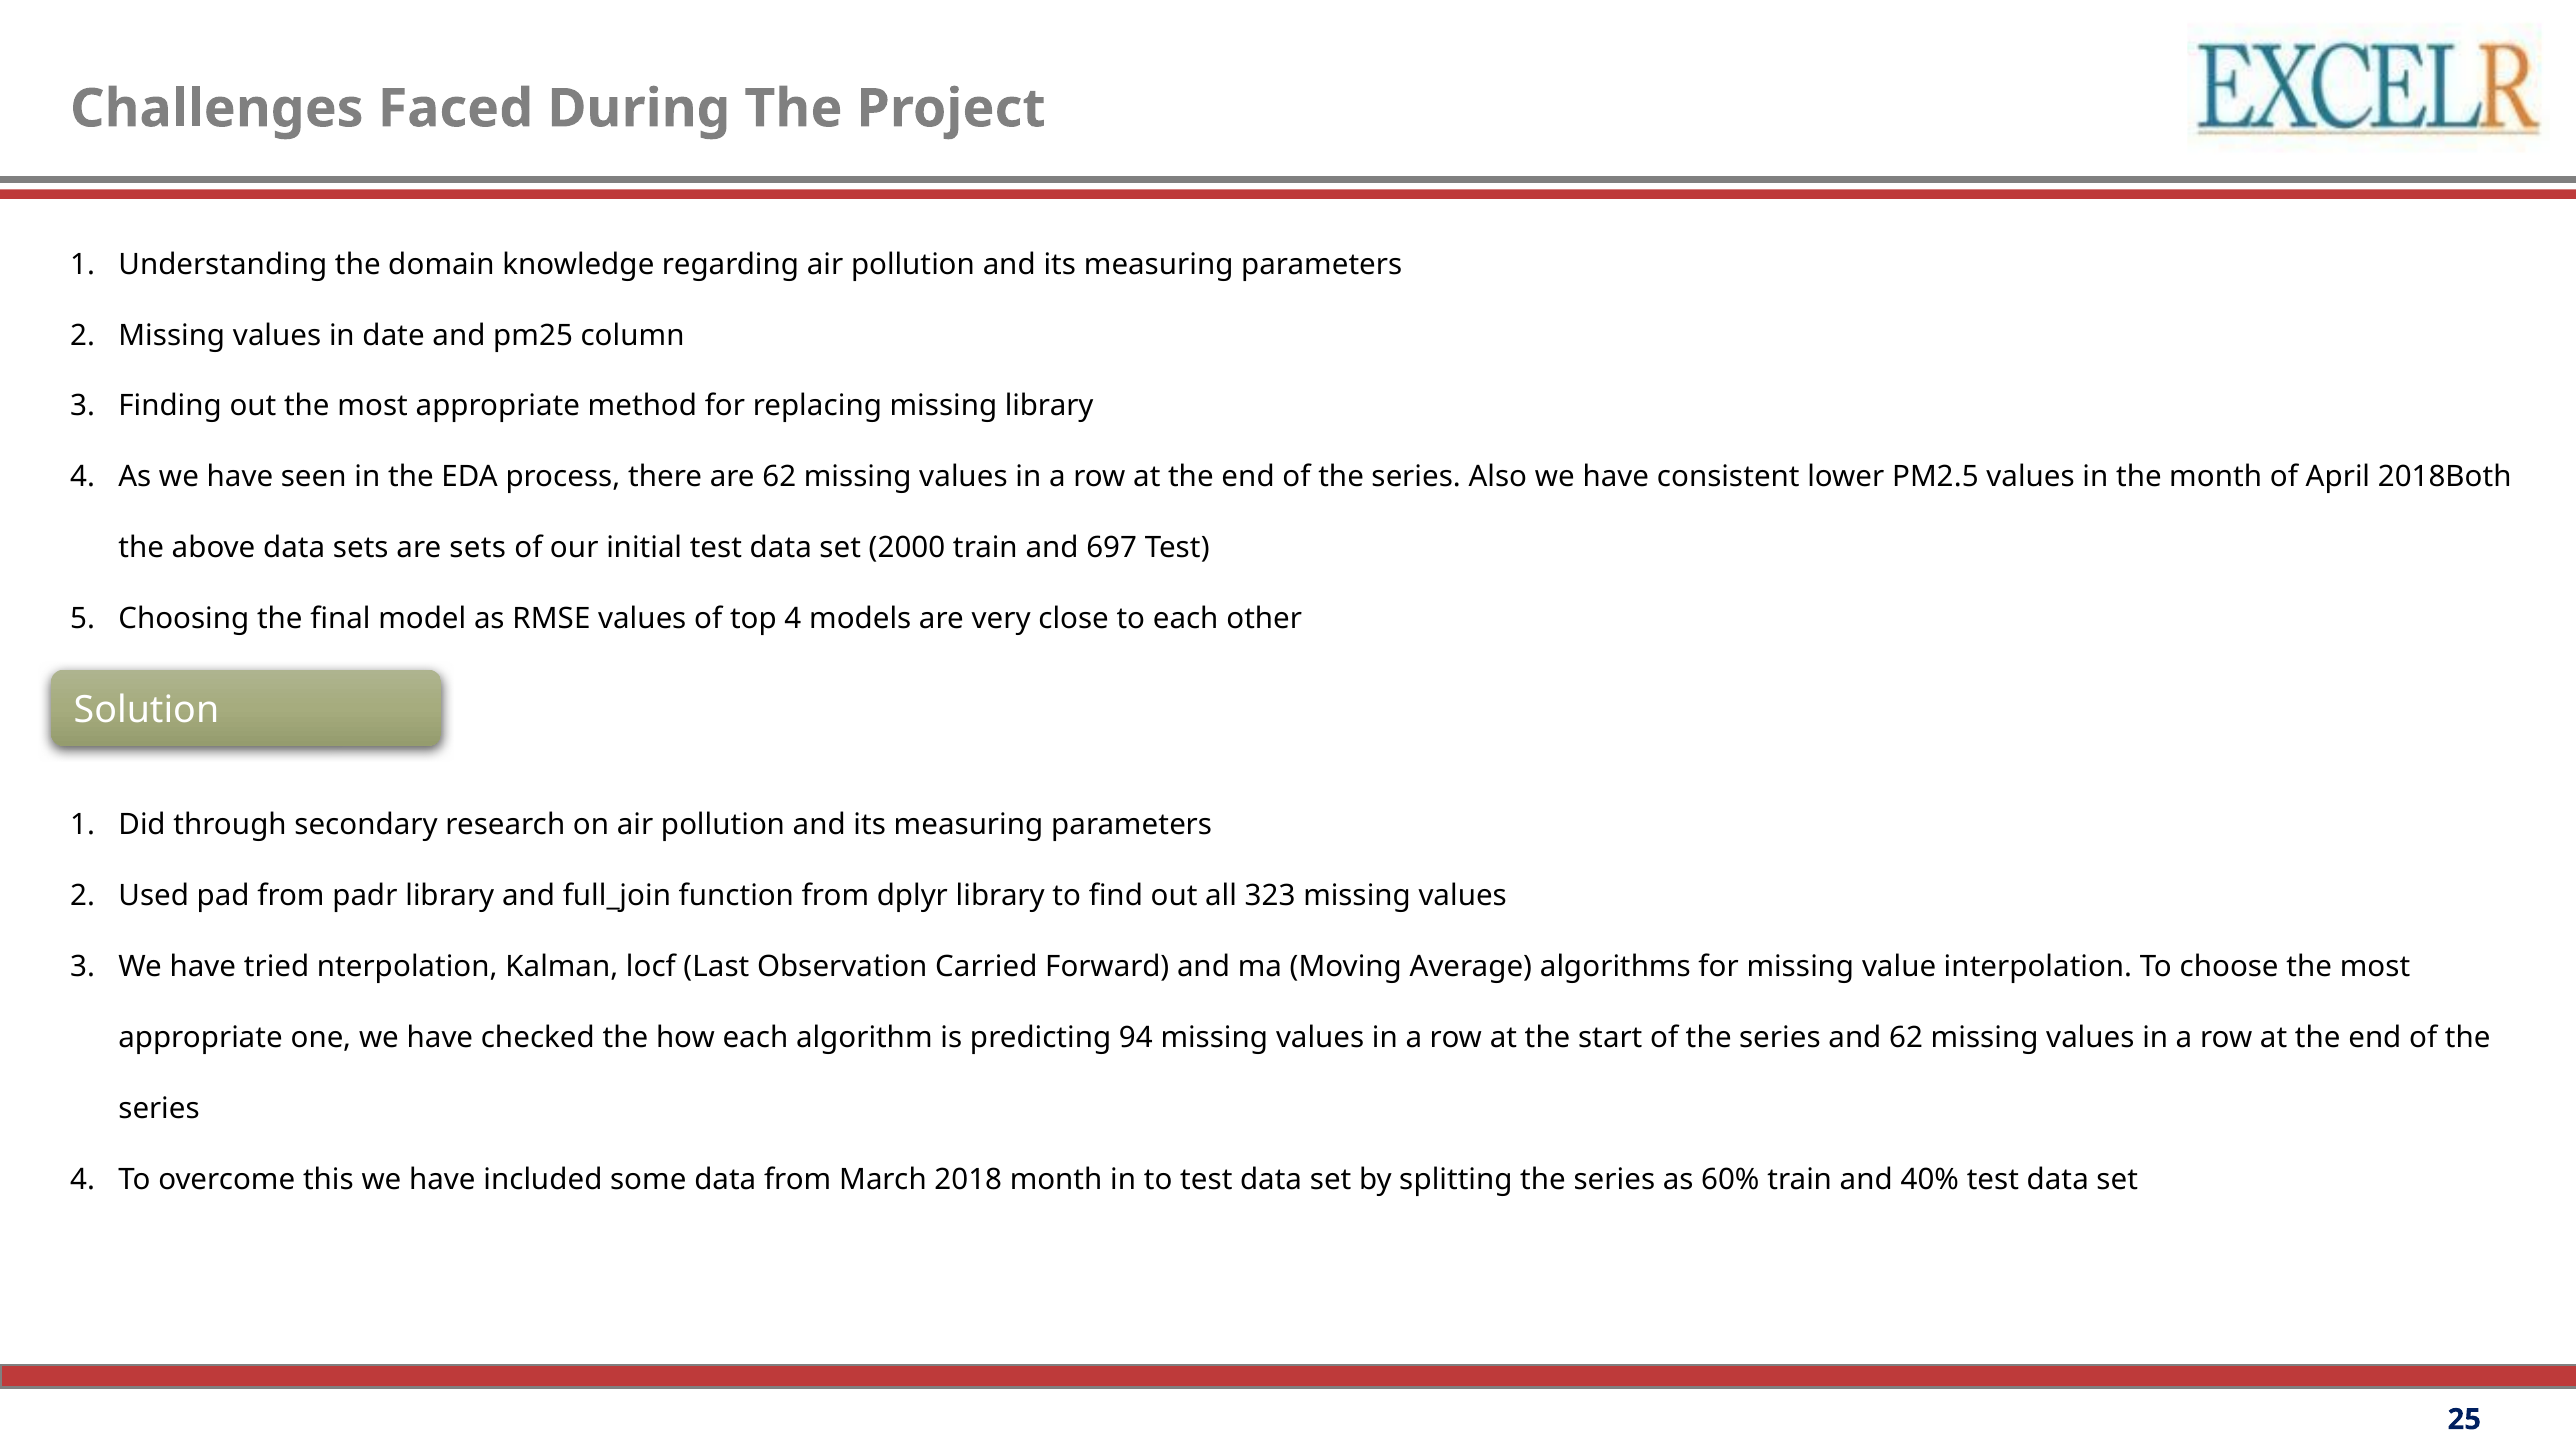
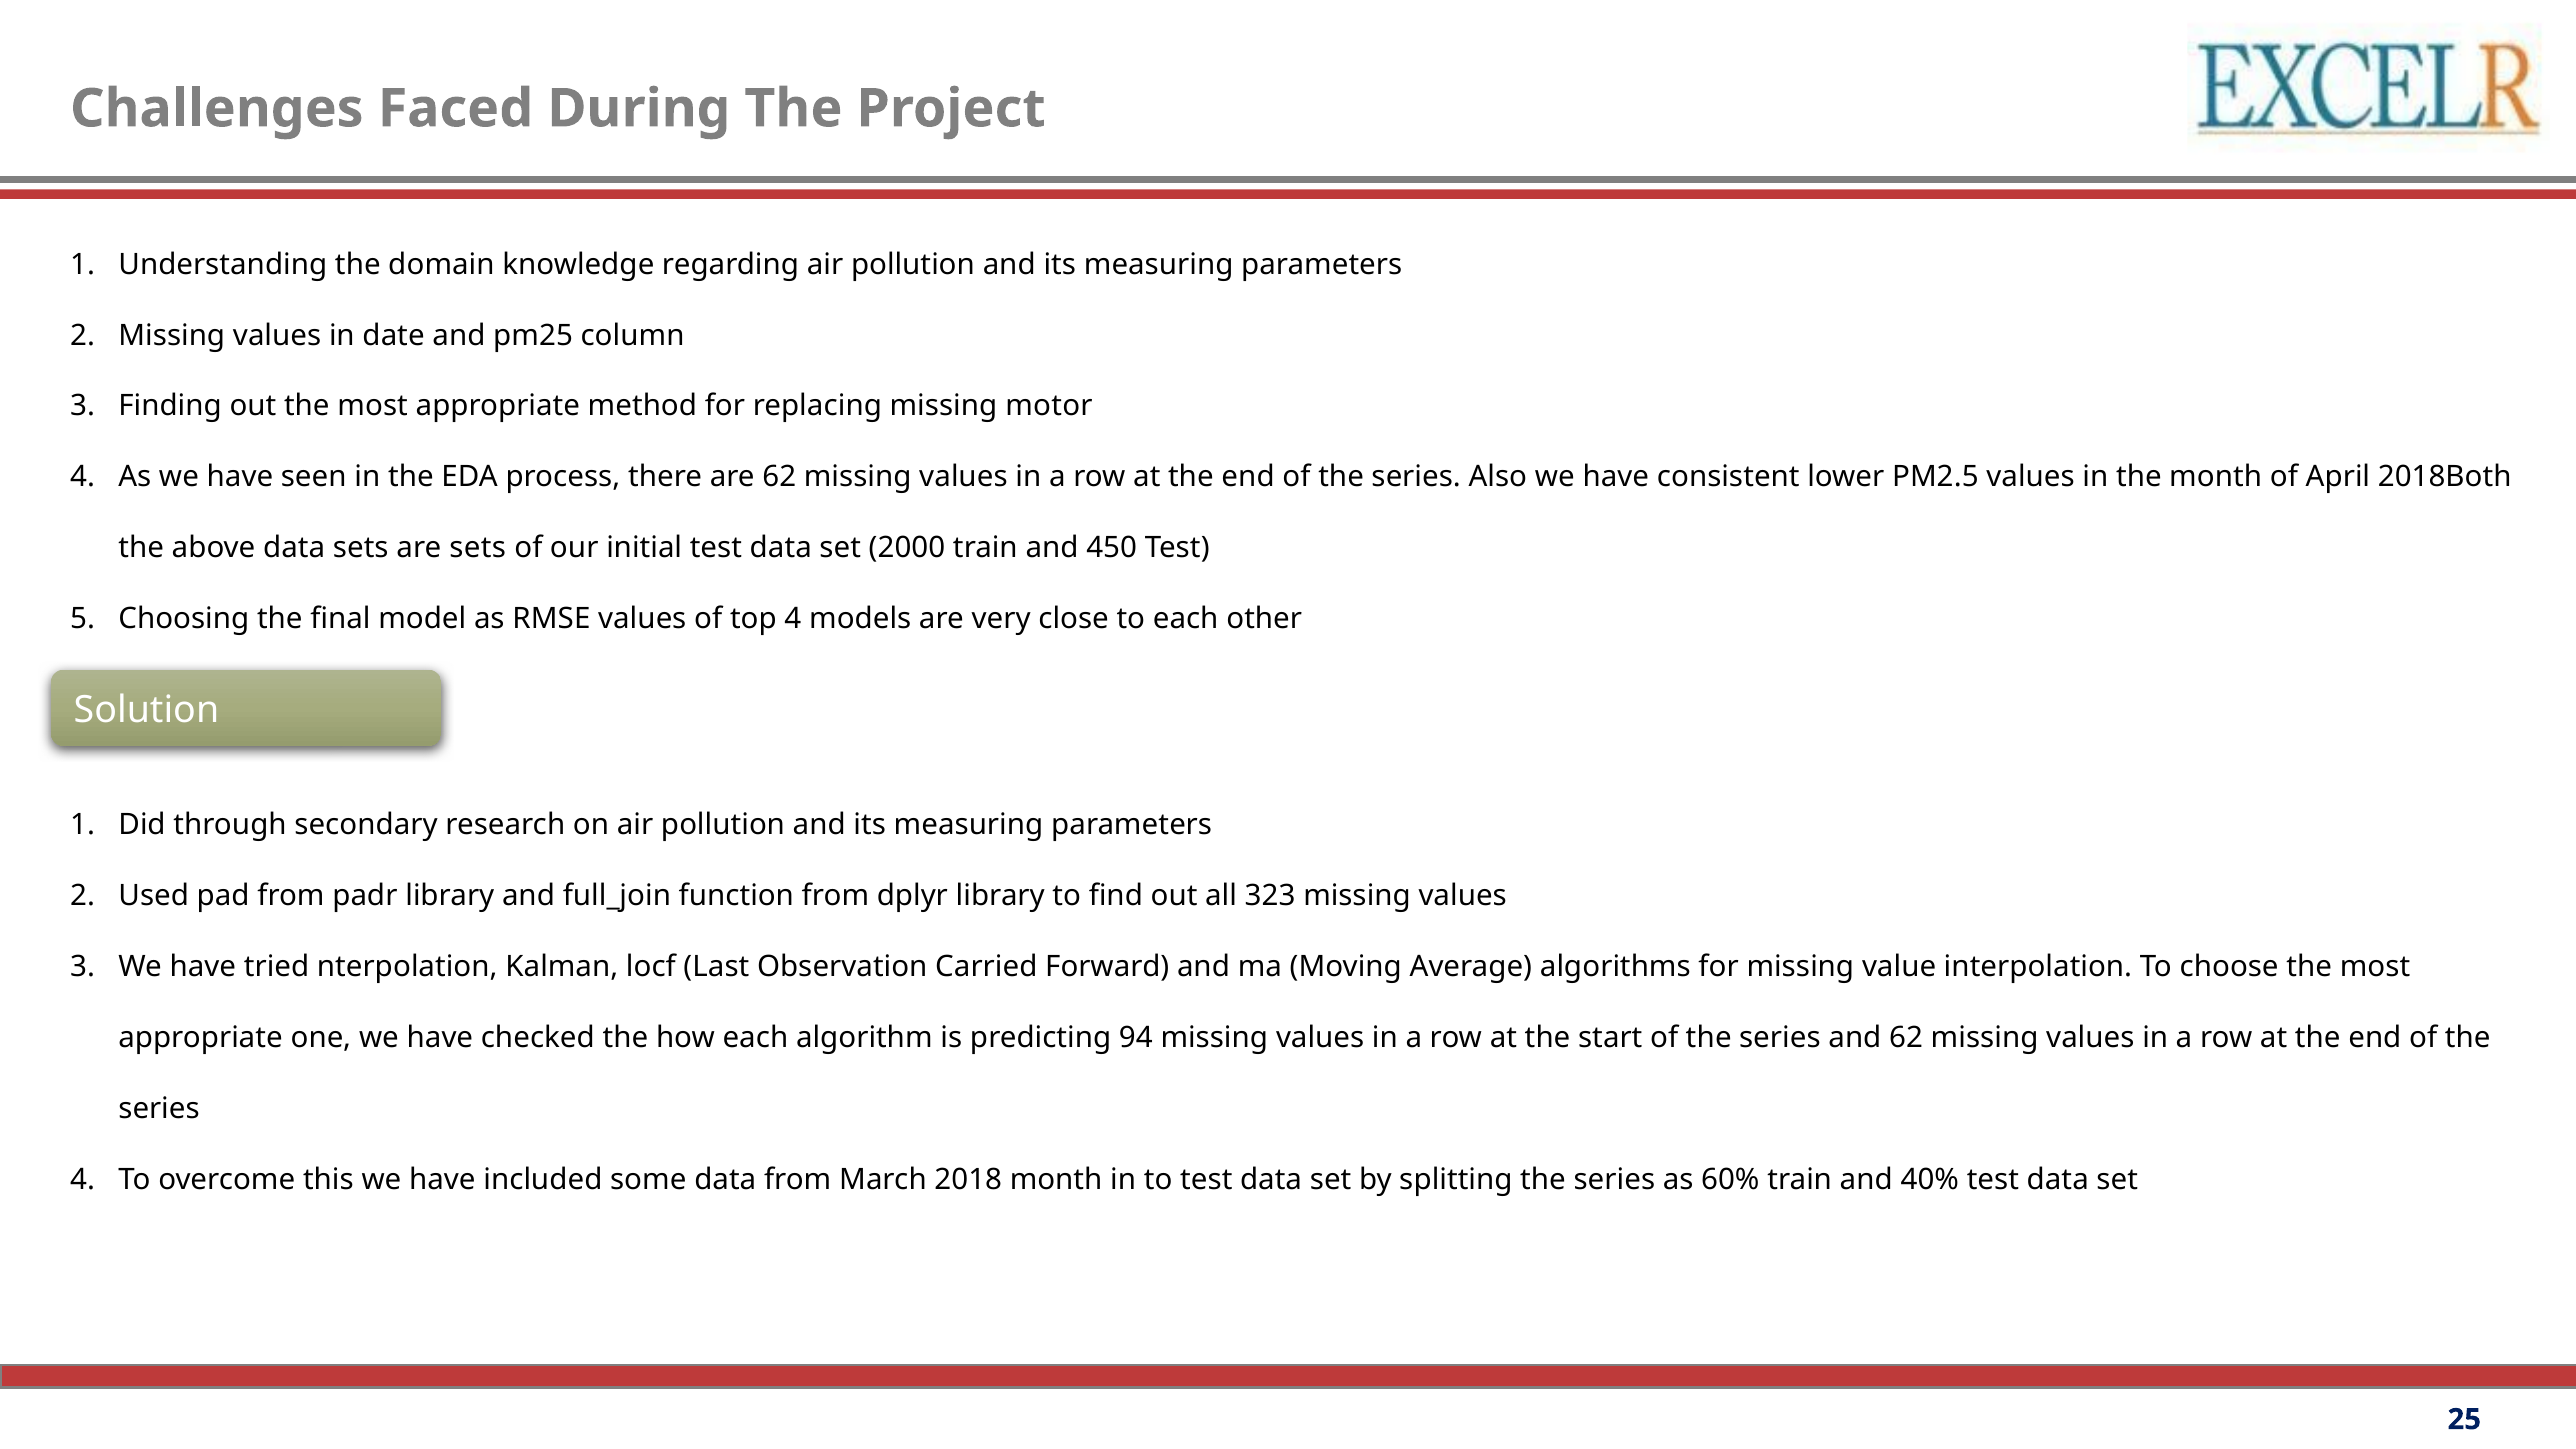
missing library: library -> motor
697: 697 -> 450
